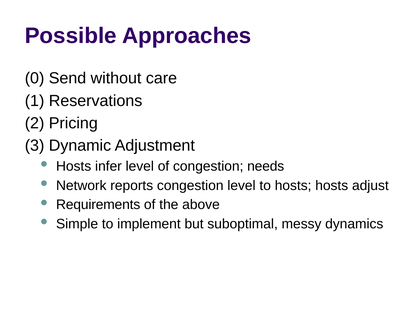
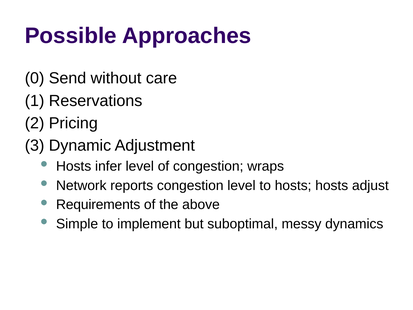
needs: needs -> wraps
